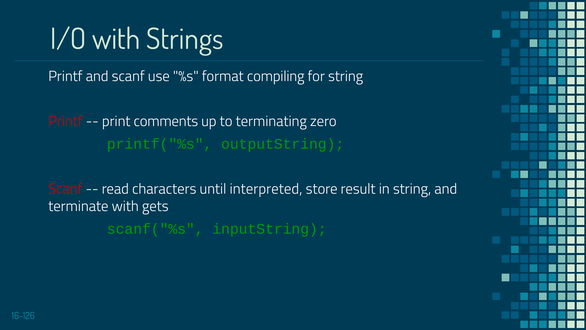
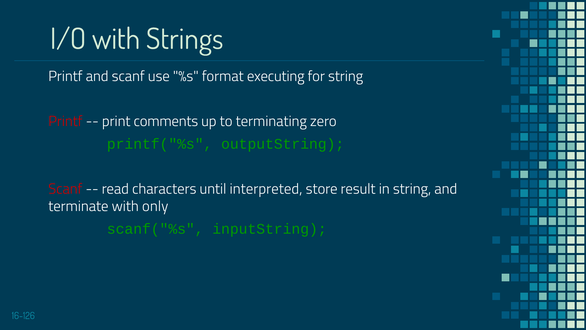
compiling: compiling -> executing
gets: gets -> only
